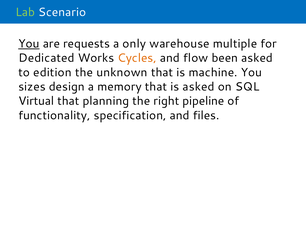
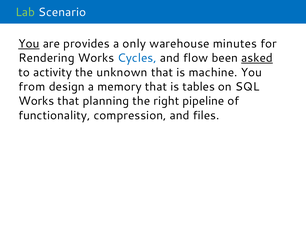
requests: requests -> provides
multiple: multiple -> minutes
Dedicated: Dedicated -> Rendering
Cycles colour: orange -> blue
asked at (257, 58) underline: none -> present
edition: edition -> activity
sizes: sizes -> from
is asked: asked -> tables
Virtual at (36, 101): Virtual -> Works
specification: specification -> compression
